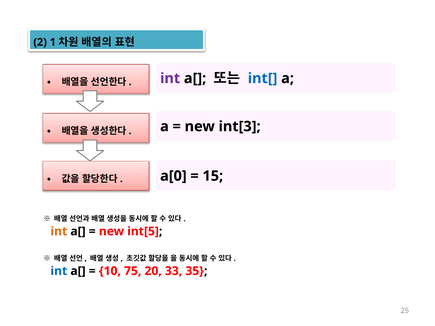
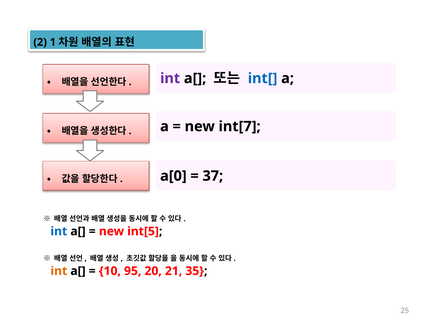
int[3: int[3 -> int[7
15: 15 -> 37
int at (59, 231) colour: orange -> blue
int at (59, 271) colour: blue -> orange
75: 75 -> 95
33: 33 -> 21
